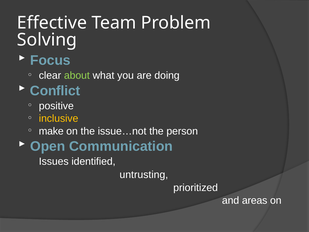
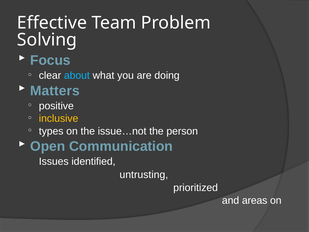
about colour: light green -> light blue
Conflict: Conflict -> Matters
make: make -> types
